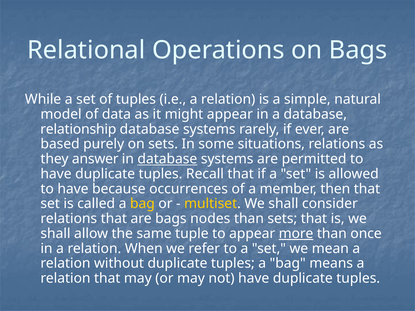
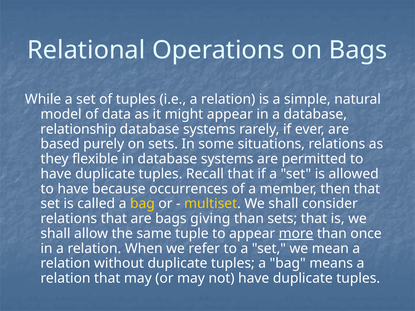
answer: answer -> flexible
database at (167, 159) underline: present -> none
nodes: nodes -> giving
